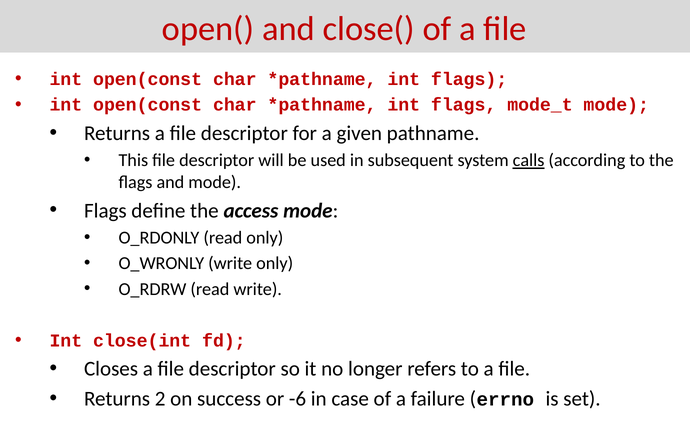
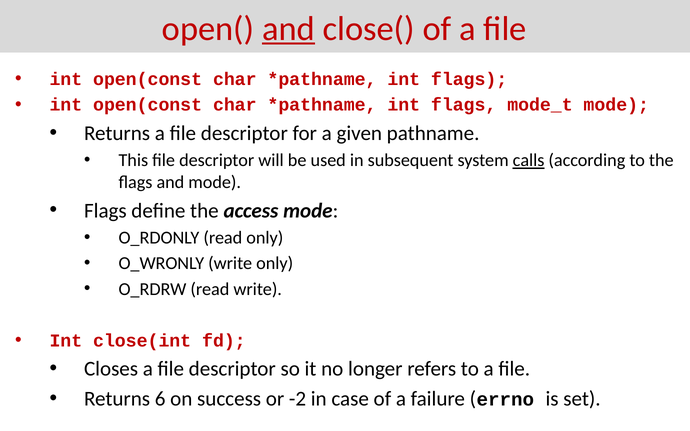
and at (288, 29) underline: none -> present
2: 2 -> 6
-6: -6 -> -2
